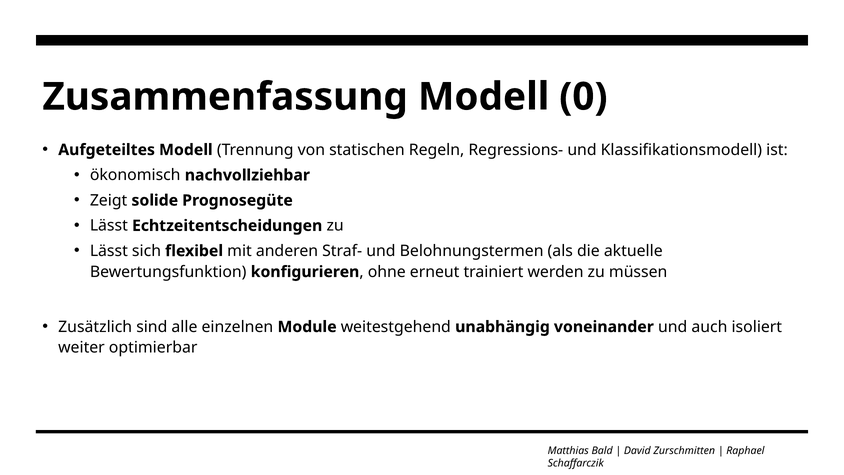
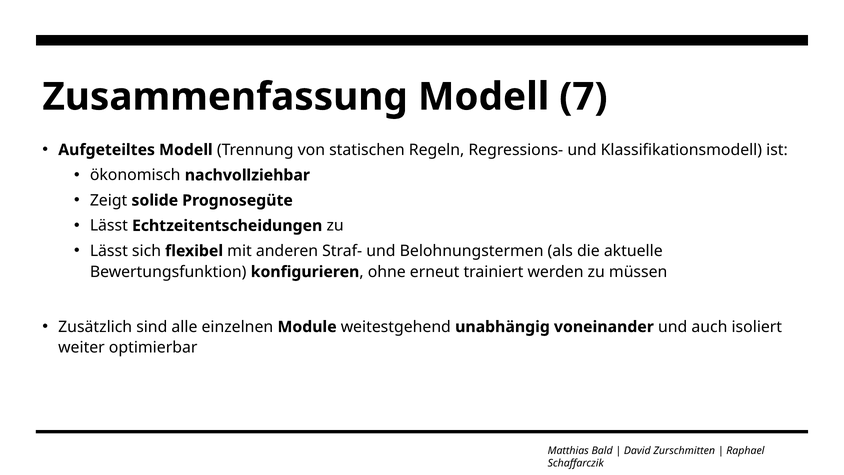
0: 0 -> 7
